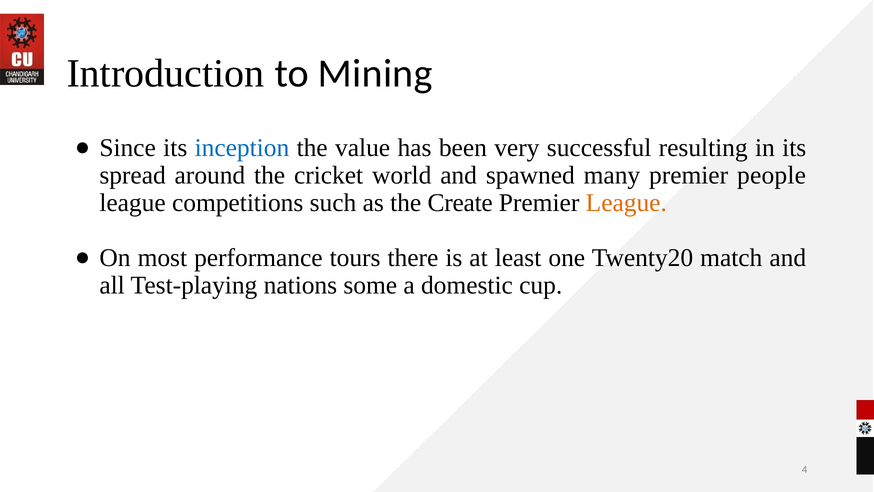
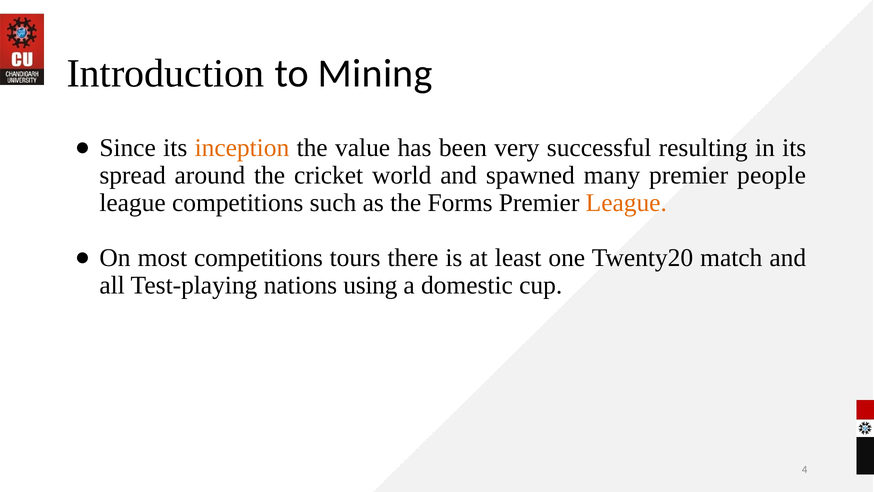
inception colour: blue -> orange
Create: Create -> Forms
most performance: performance -> competitions
some: some -> using
